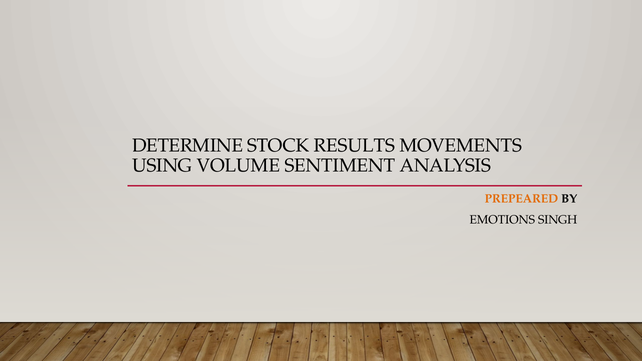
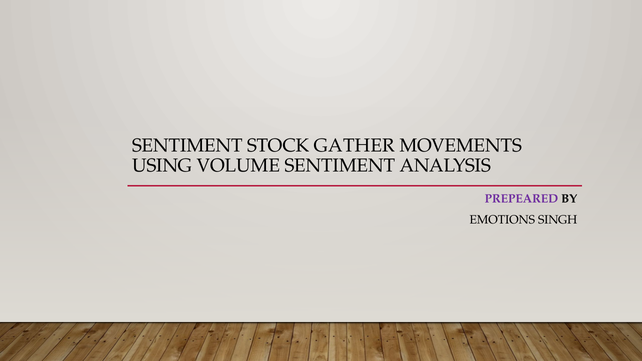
DETERMINE at (188, 146): DETERMINE -> SENTIMENT
RESULTS: RESULTS -> GATHER
PREPEARED colour: orange -> purple
